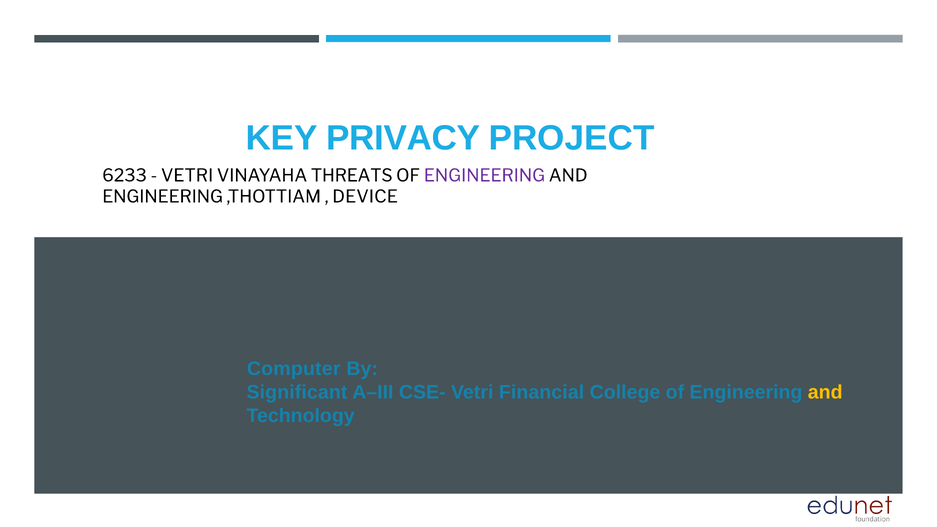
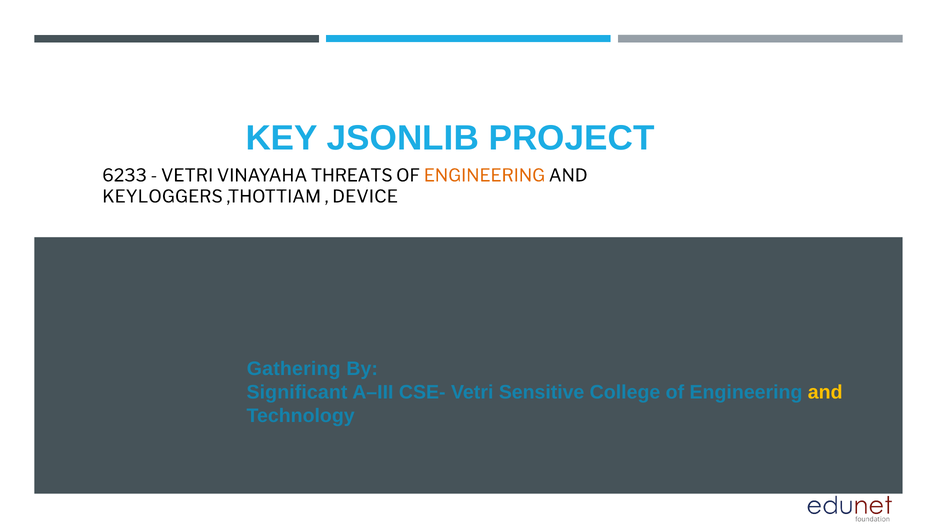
PRIVACY: PRIVACY -> JSONLIB
ENGINEERING at (484, 176) colour: purple -> orange
ENGINEERING at (163, 197): ENGINEERING -> KEYLOGGERS
Computer: Computer -> Gathering
Financial: Financial -> Sensitive
